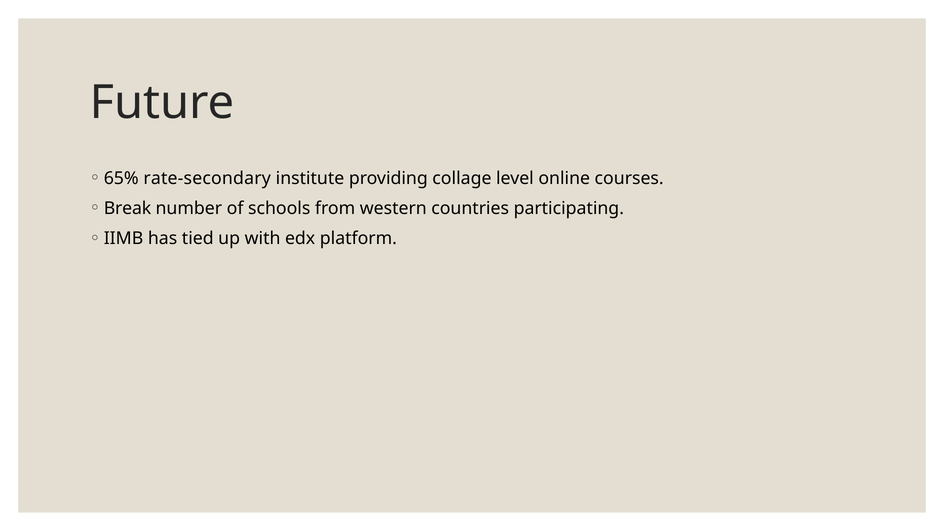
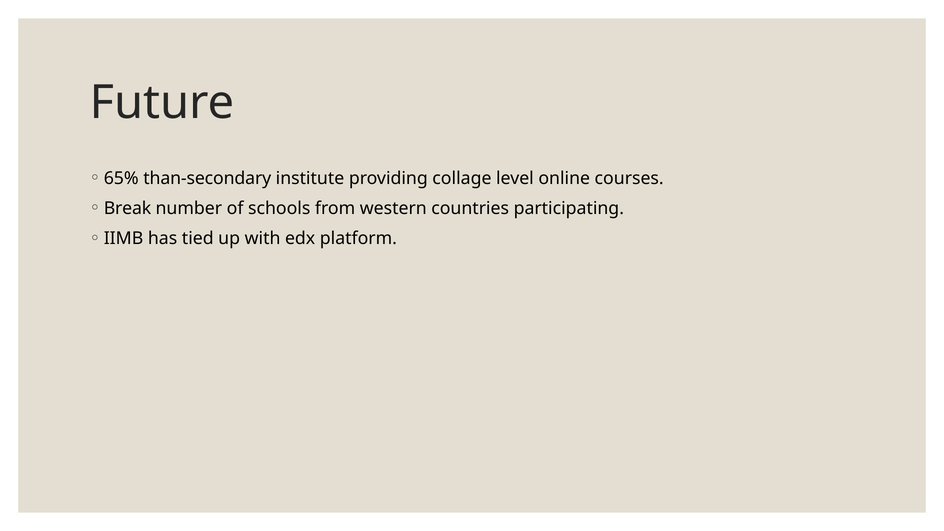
rate-secondary: rate-secondary -> than-secondary
